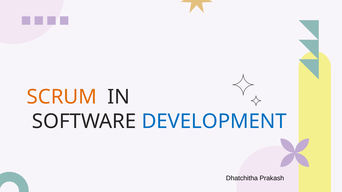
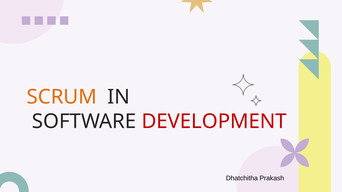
DEVELOPMENT colour: blue -> red
